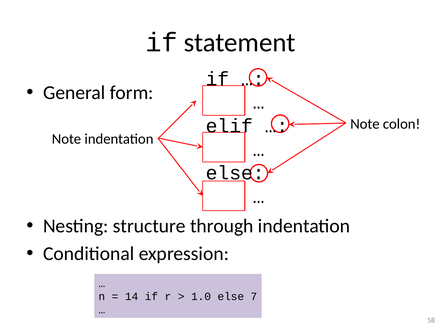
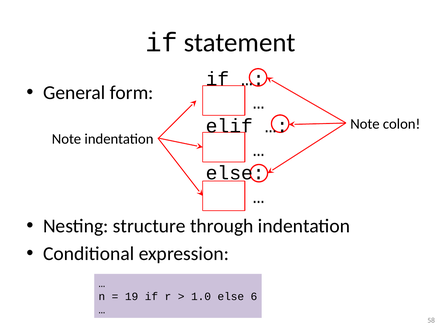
14: 14 -> 19
7: 7 -> 6
